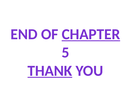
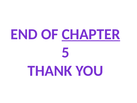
THANK underline: present -> none
